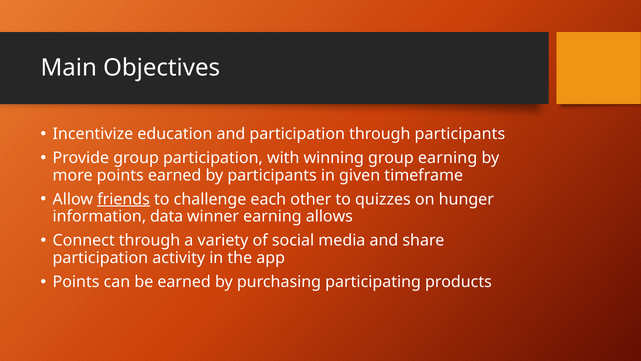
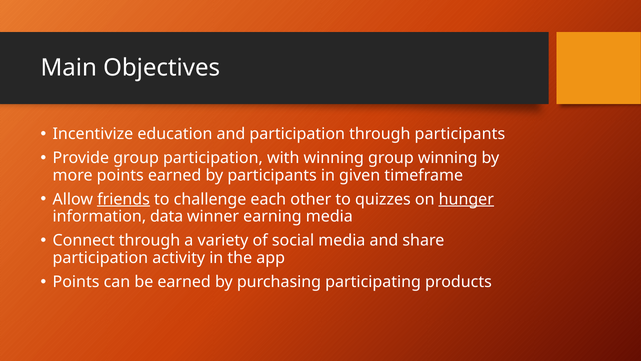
group earning: earning -> winning
hunger underline: none -> present
earning allows: allows -> media
